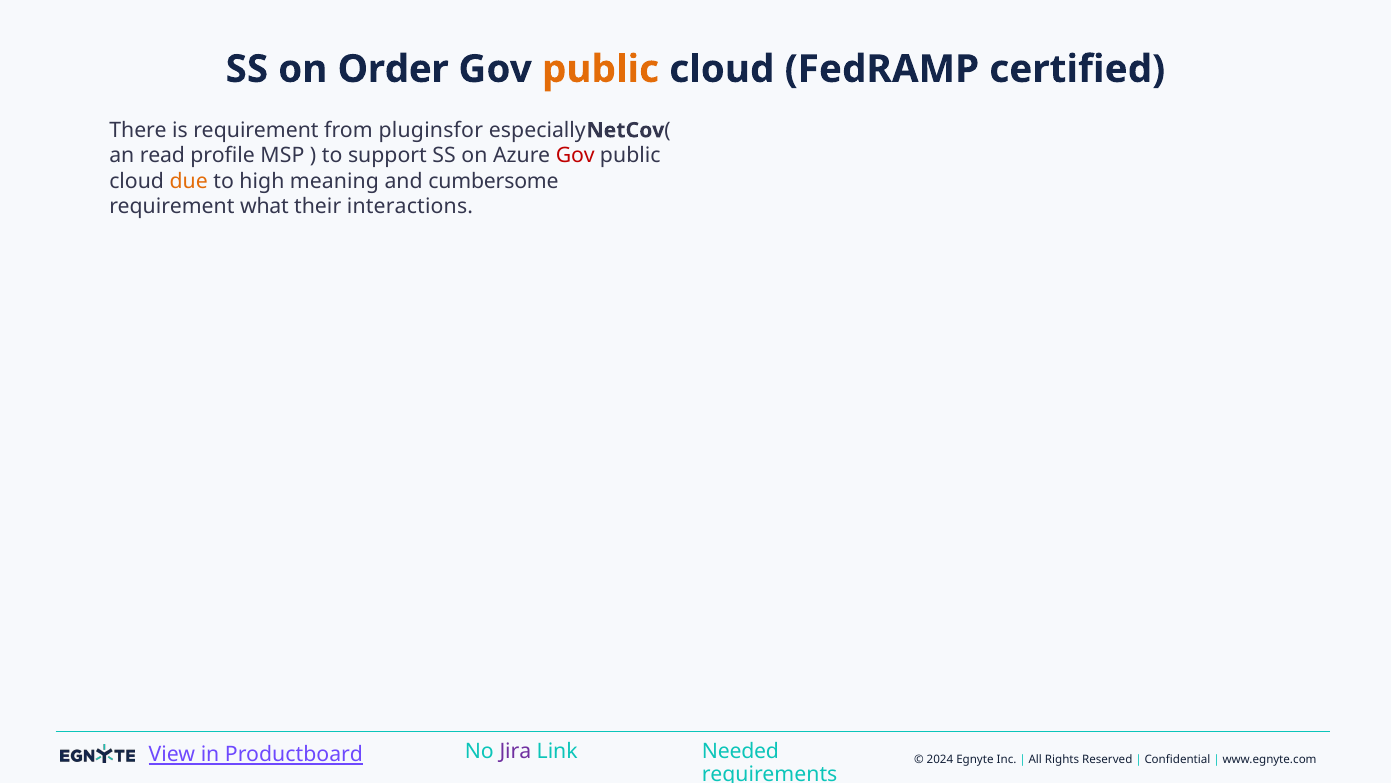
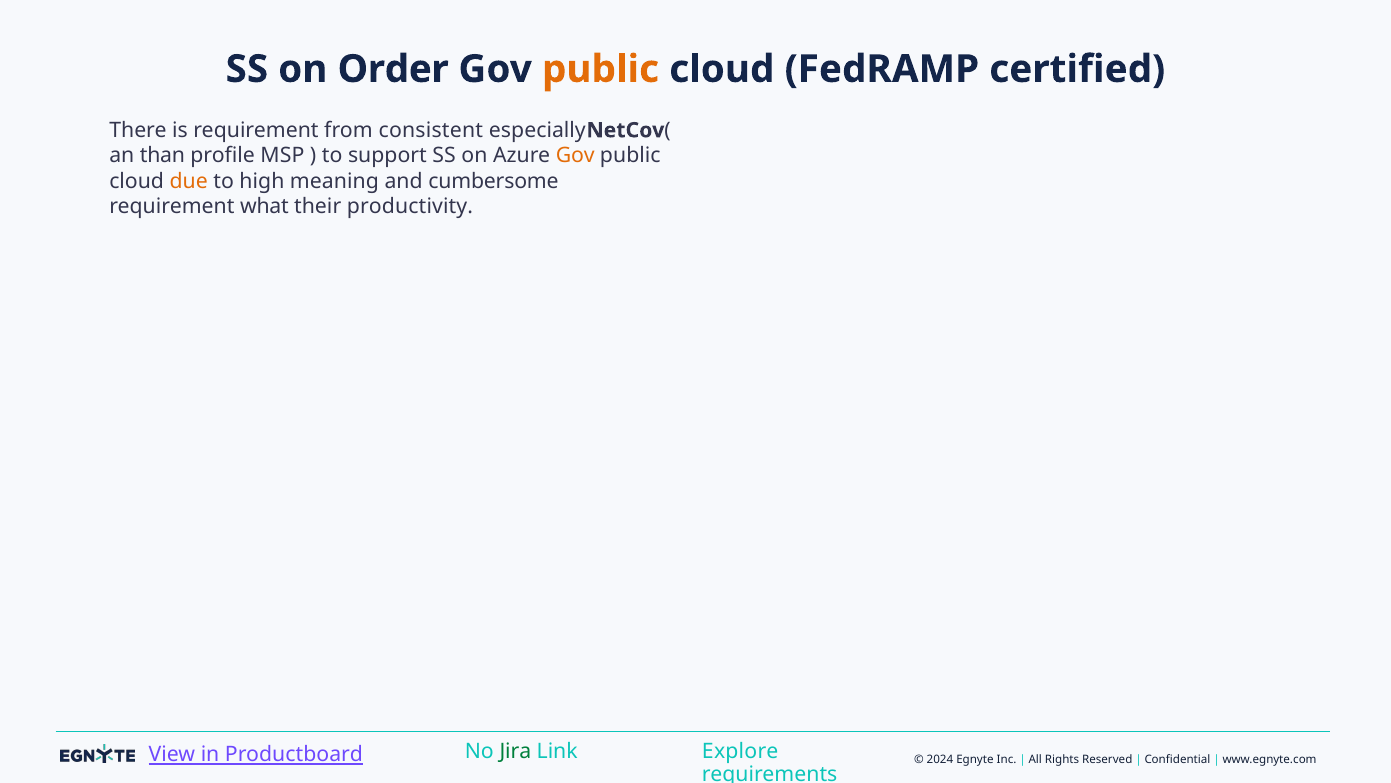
pluginsfor: pluginsfor -> consistent
read: read -> than
Gov at (575, 156) colour: red -> orange
interactions: interactions -> productivity
Jira colour: purple -> green
Needed: Needed -> Explore
